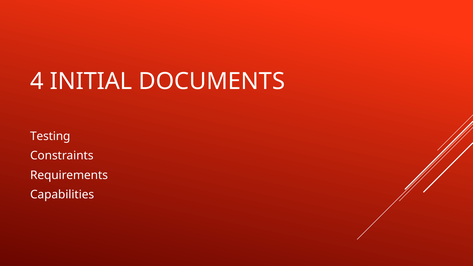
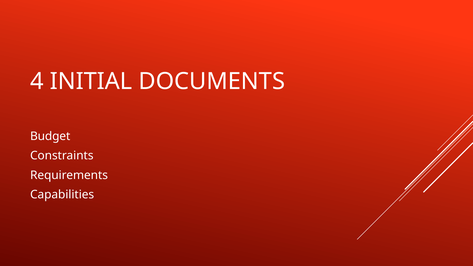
Testing: Testing -> Budget
